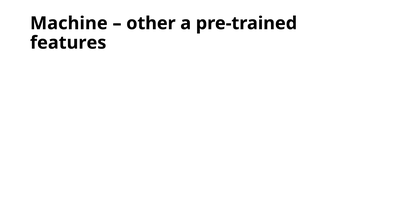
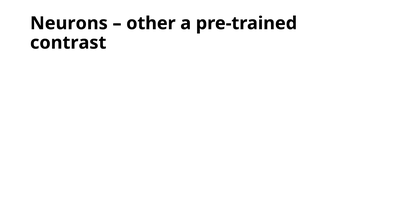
Machine: Machine -> Neurons
features: features -> contrast
